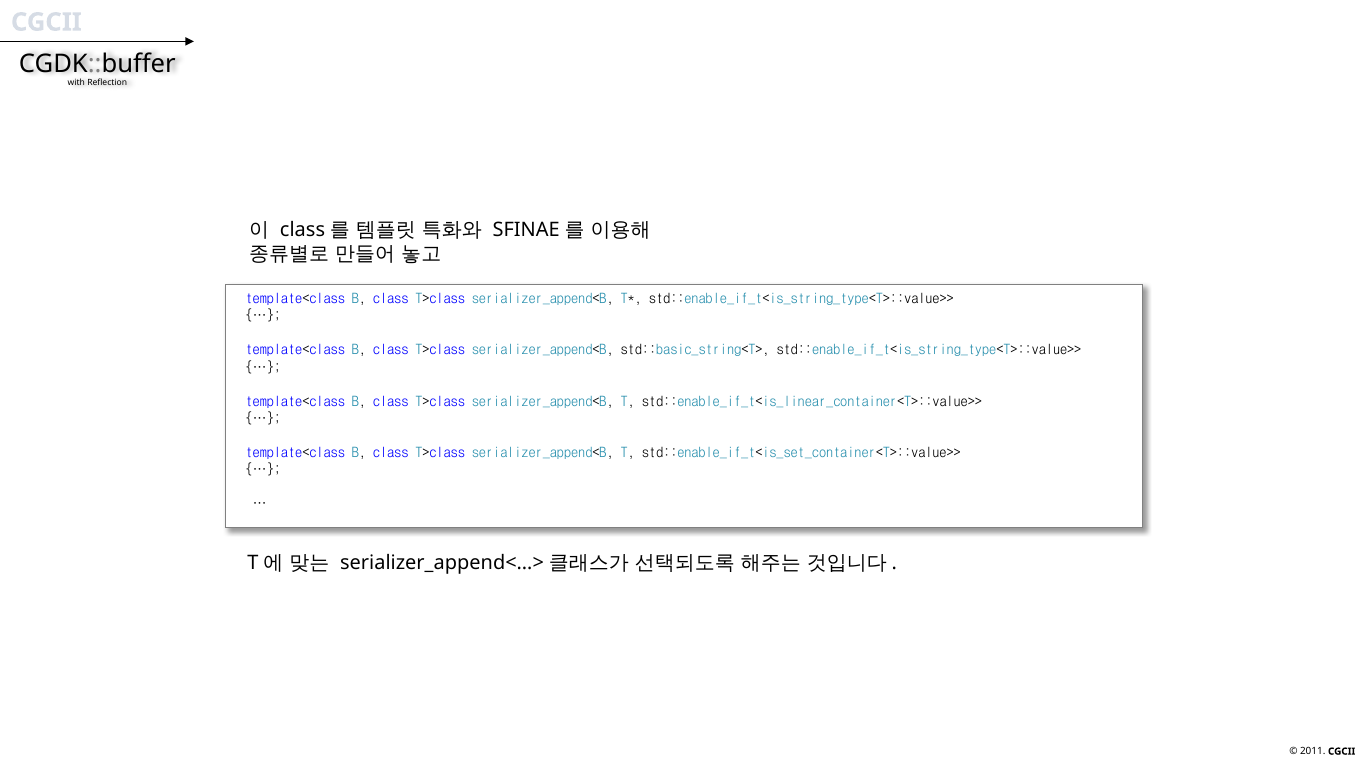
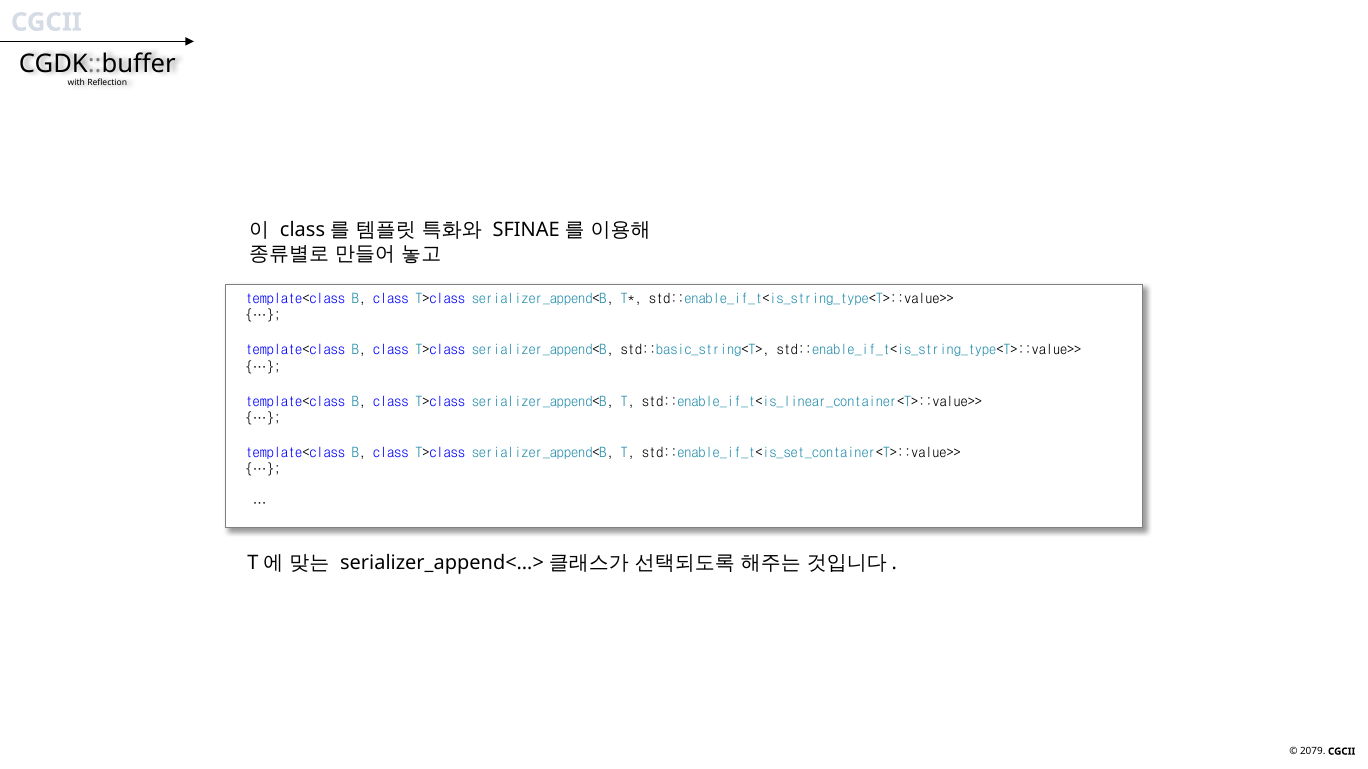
2011: 2011 -> 2079
